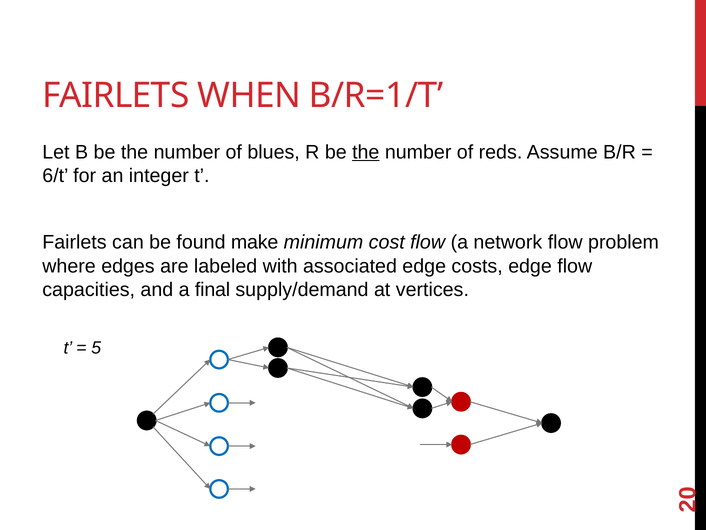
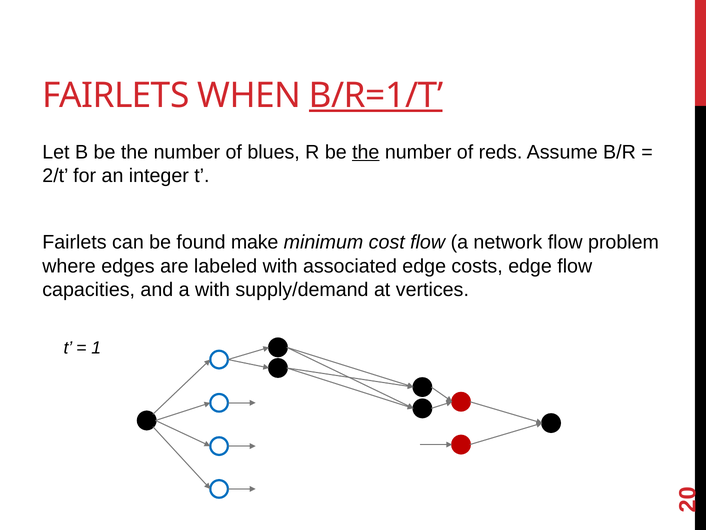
B/R=1/T underline: none -> present
6/t: 6/t -> 2/t
a final: final -> with
5: 5 -> 1
